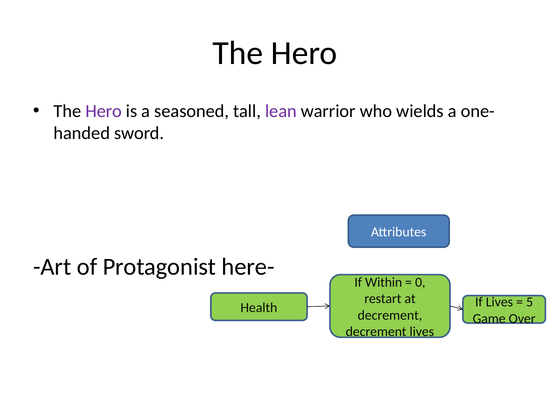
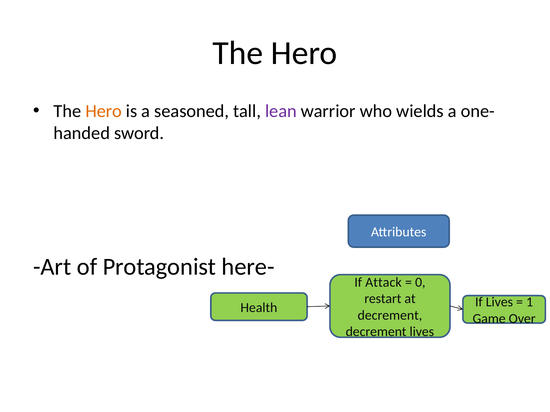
Hero at (104, 111) colour: purple -> orange
Within: Within -> Attack
5: 5 -> 1
